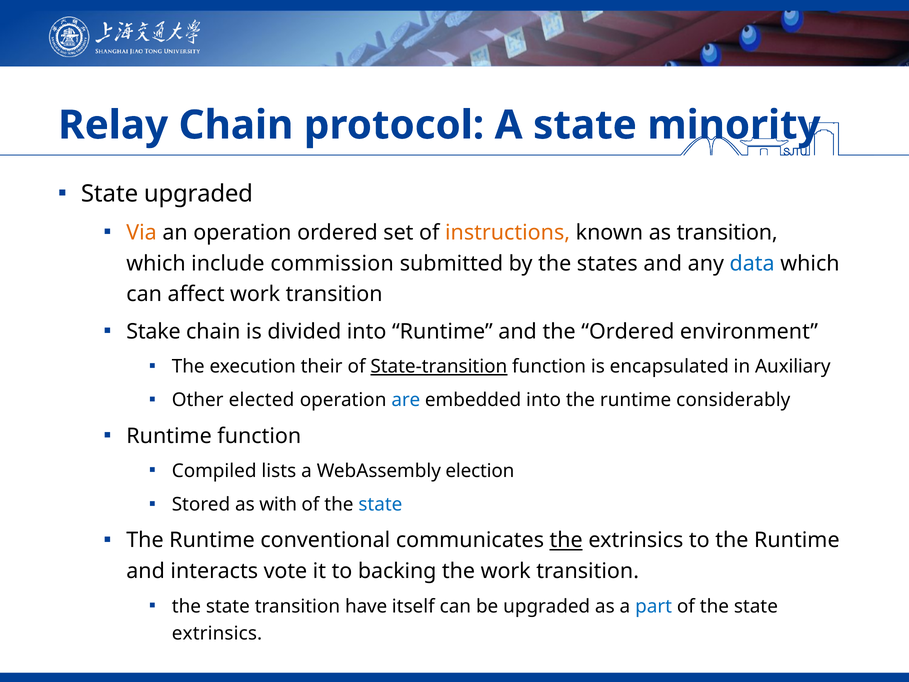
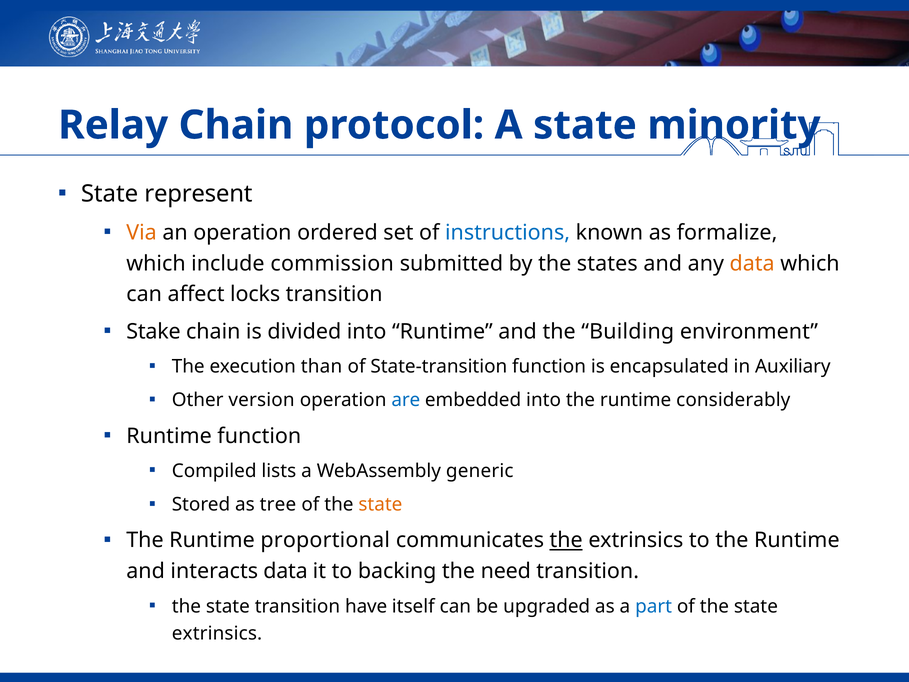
State upgraded: upgraded -> represent
instructions colour: orange -> blue
as transition: transition -> formalize
data at (752, 263) colour: blue -> orange
affect work: work -> locks
the Ordered: Ordered -> Building
their: their -> than
State-transition underline: present -> none
elected: elected -> version
election: election -> generic
with: with -> tree
state at (380, 504) colour: blue -> orange
conventional: conventional -> proportional
interacts vote: vote -> data
the work: work -> need
